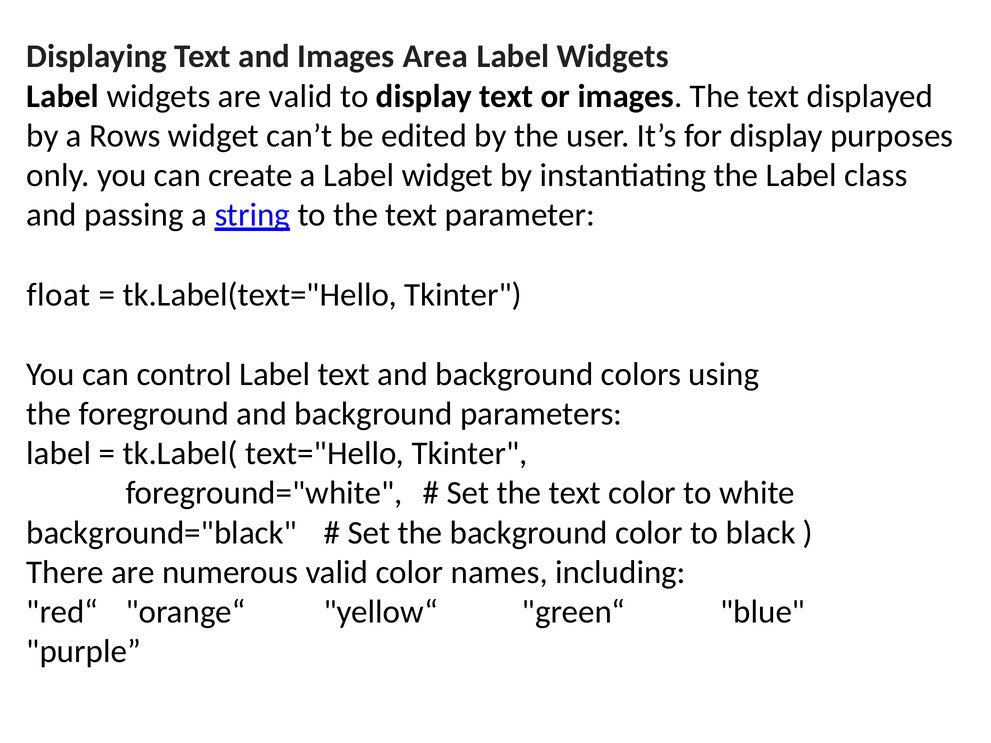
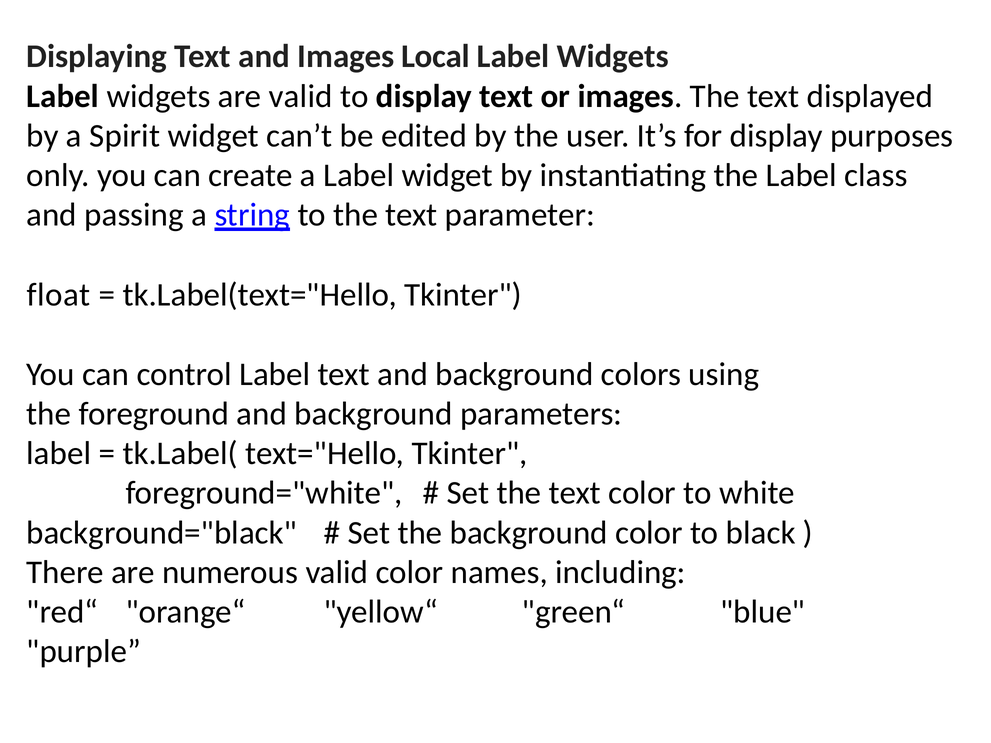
Area: Area -> Local
Rows: Rows -> Spirit
